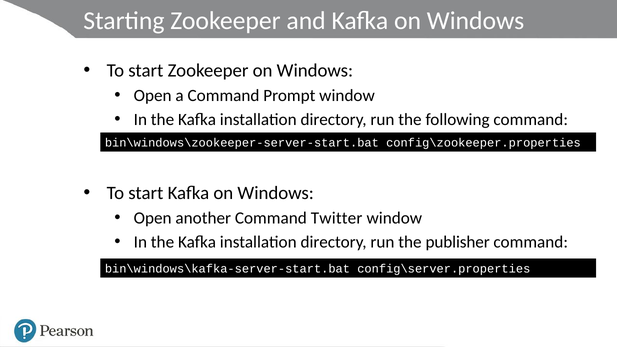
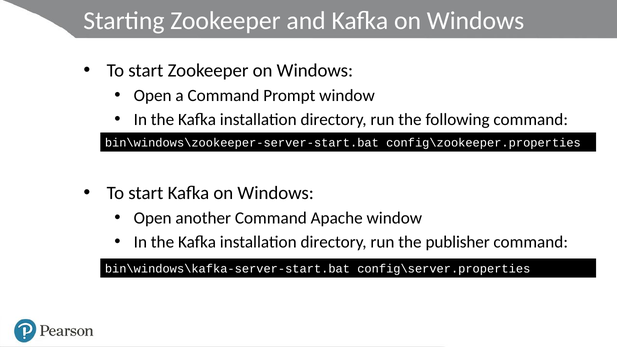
Twitter: Twitter -> Apache
